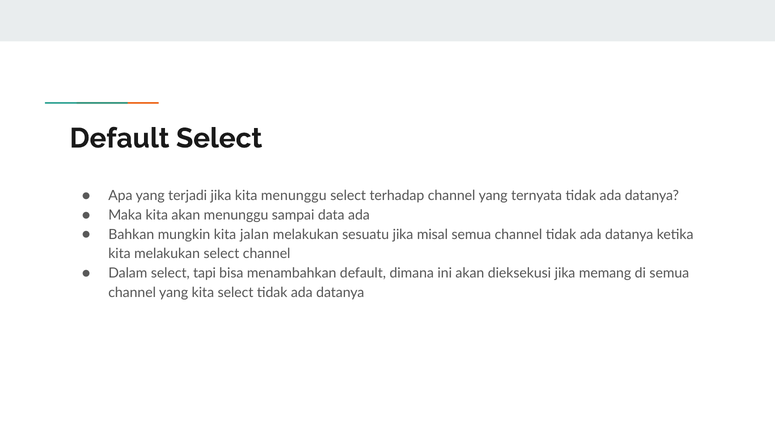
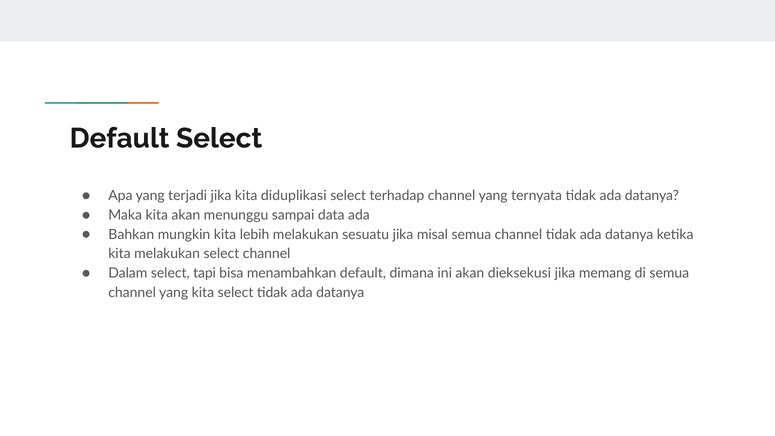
kita menunggu: menunggu -> diduplikasi
jalan: jalan -> lebih
